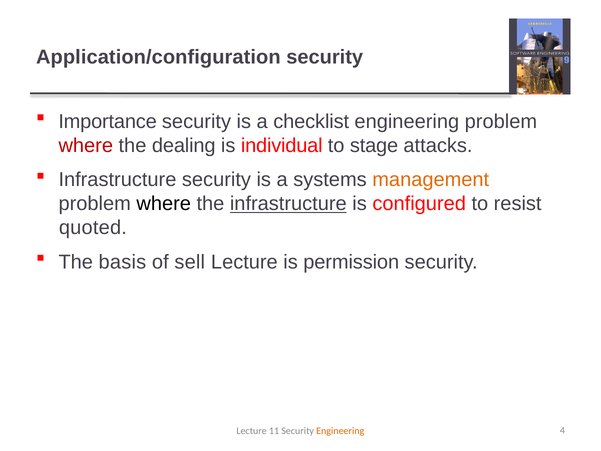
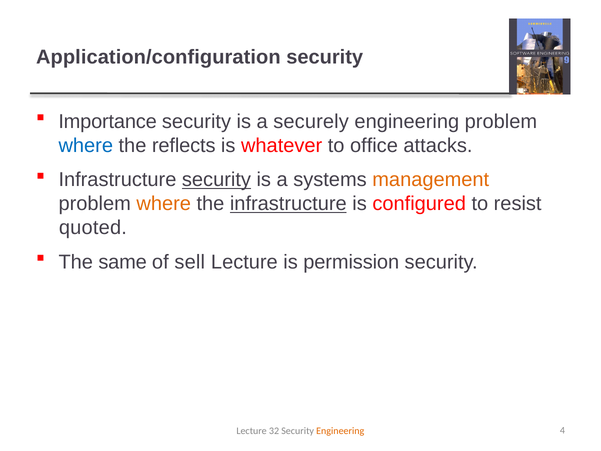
checklist: checklist -> securely
where at (86, 146) colour: red -> blue
dealing: dealing -> reflects
individual: individual -> whatever
stage: stage -> office
security at (216, 180) underline: none -> present
where at (164, 204) colour: black -> orange
basis: basis -> same
11: 11 -> 32
